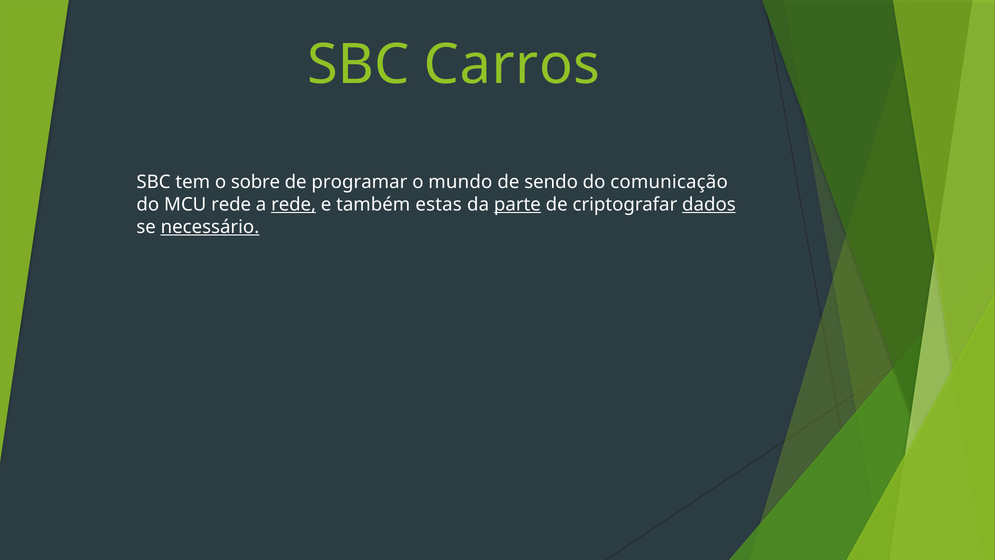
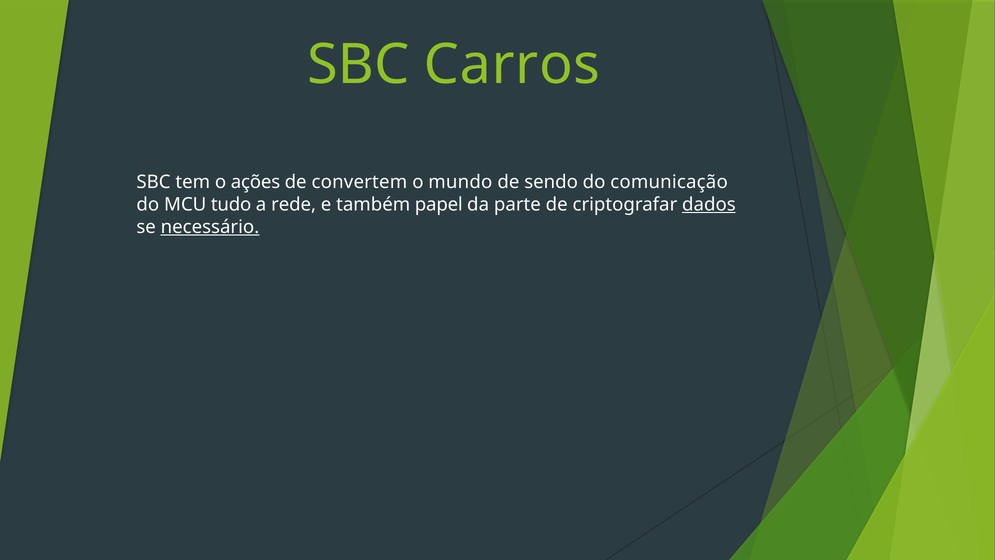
sobre: sobre -> ações
programar: programar -> convertem
MCU rede: rede -> tudo
rede at (294, 204) underline: present -> none
estas: estas -> papel
parte underline: present -> none
